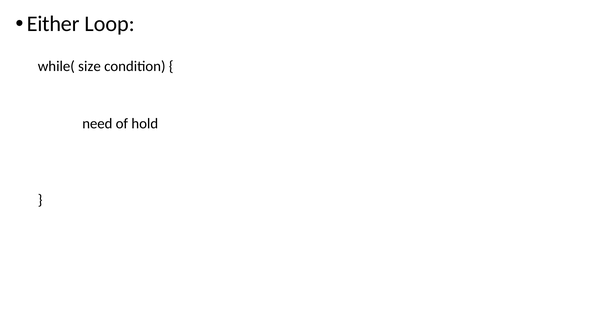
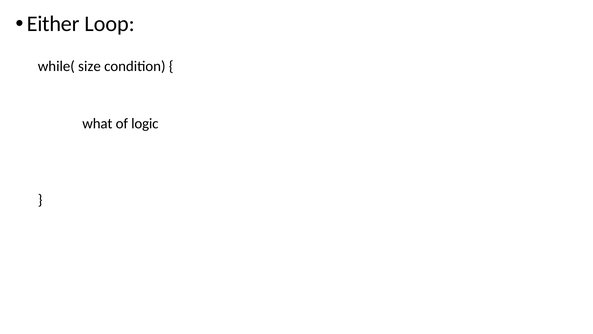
need: need -> what
hold: hold -> logic
